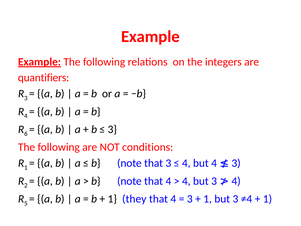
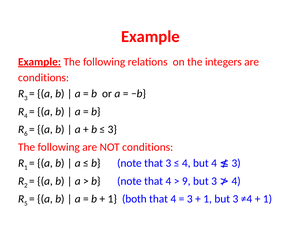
quantifiers at (44, 78): quantifiers -> conditions
4 at (186, 181): 4 -> 9
they: they -> both
